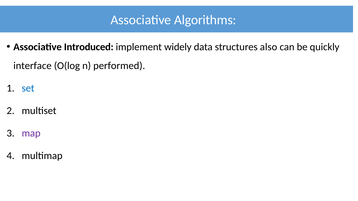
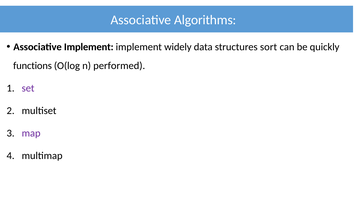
Associative Introduced: Introduced -> Implement
also: also -> sort
interface: interface -> functions
set colour: blue -> purple
